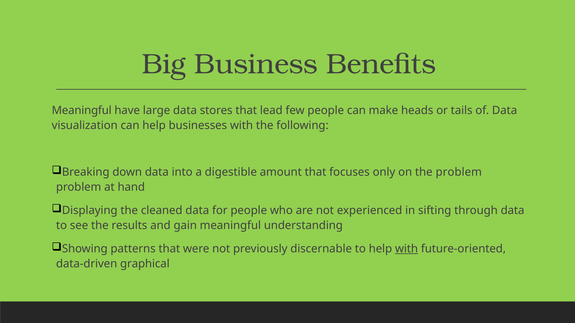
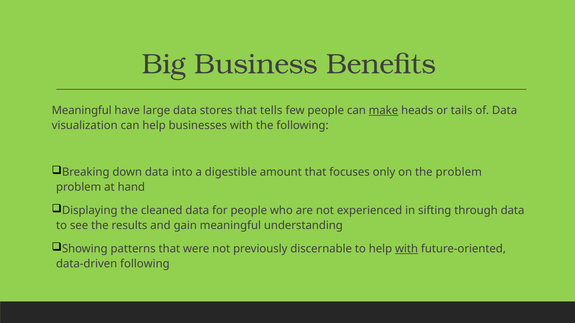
lead: lead -> tells
make underline: none -> present
data-driven graphical: graphical -> following
